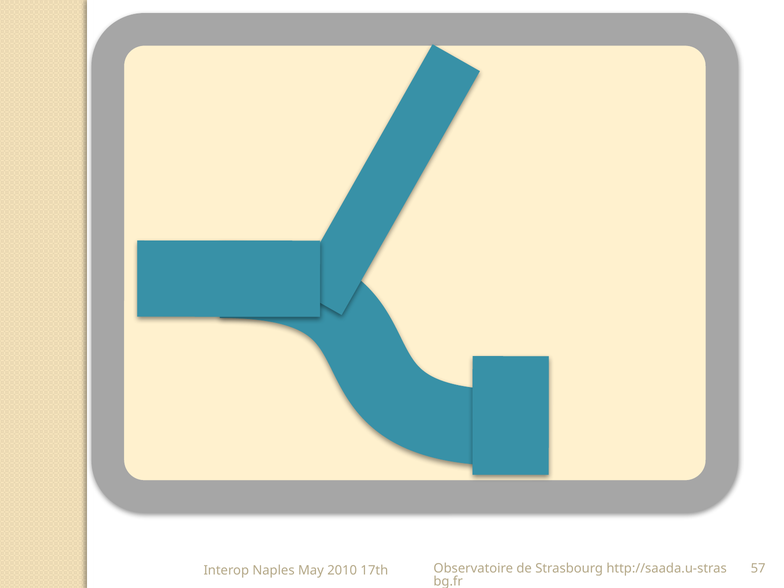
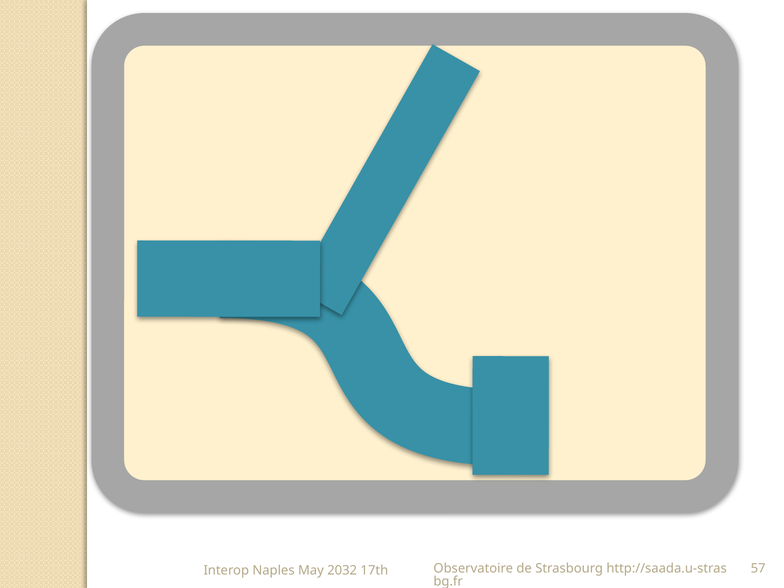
2010: 2010 -> 2032
